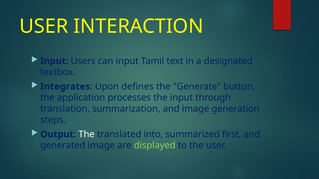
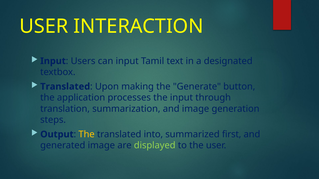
Integrates at (65, 87): Integrates -> Translated
defines: defines -> making
The at (87, 135) colour: white -> yellow
